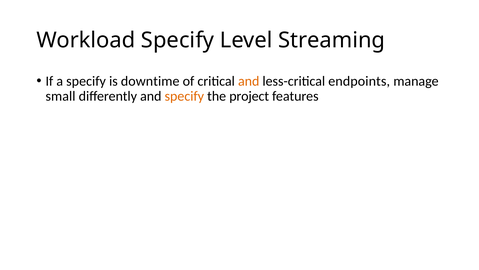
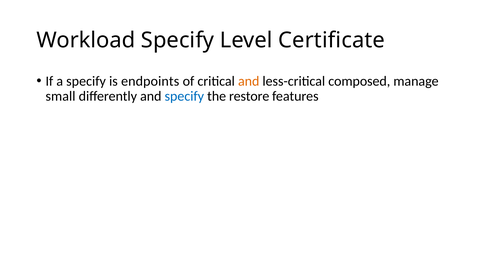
Streaming: Streaming -> Certificate
downtime: downtime -> endpoints
endpoints: endpoints -> composed
specify at (184, 96) colour: orange -> blue
project: project -> restore
